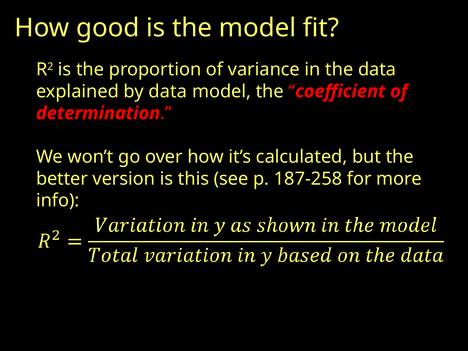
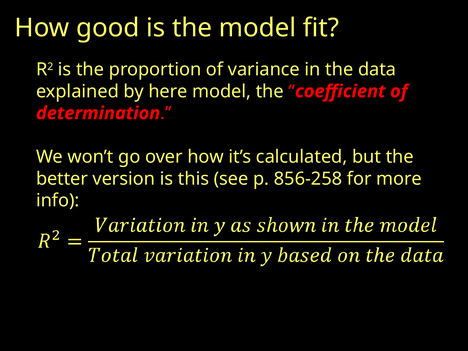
by data: data -> here
187-258: 187-258 -> 856-258
